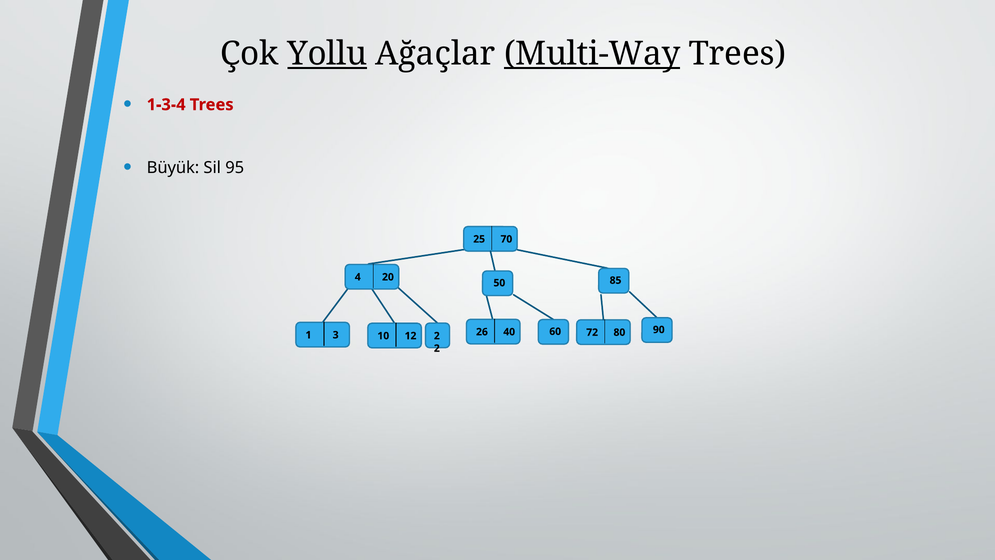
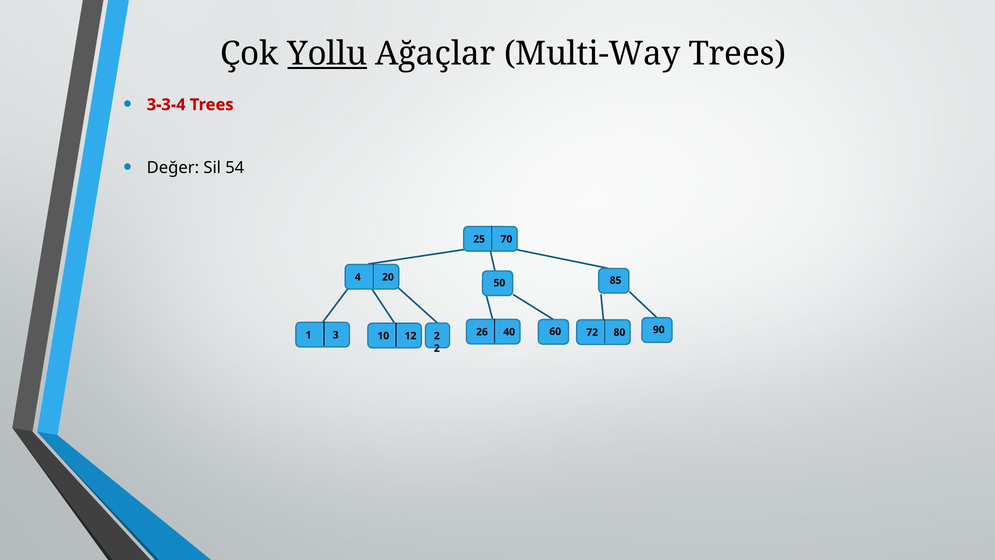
Multi-Way underline: present -> none
1-3-4: 1-3-4 -> 3-3-4
Büyük: Büyük -> Değer
95: 95 -> 54
